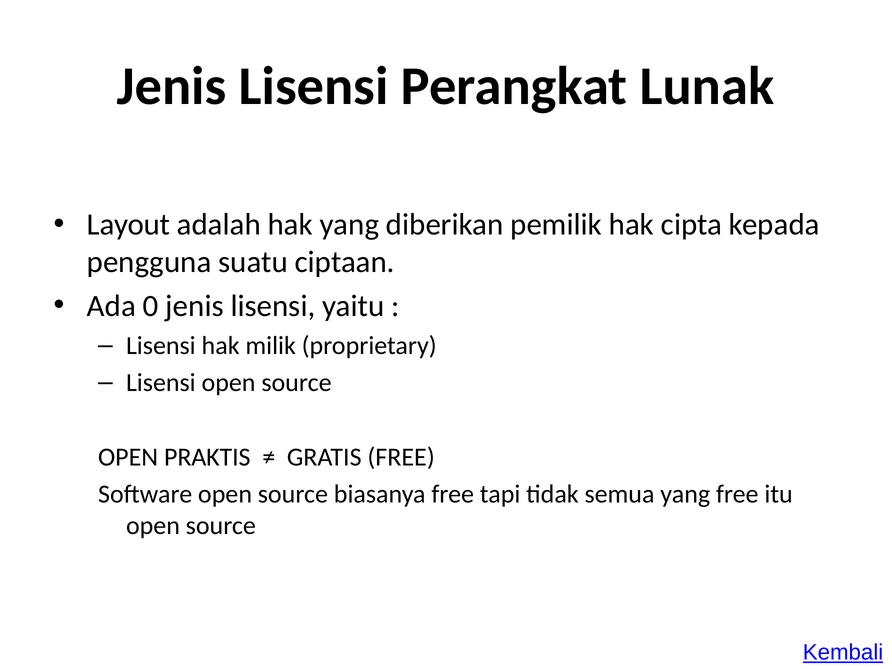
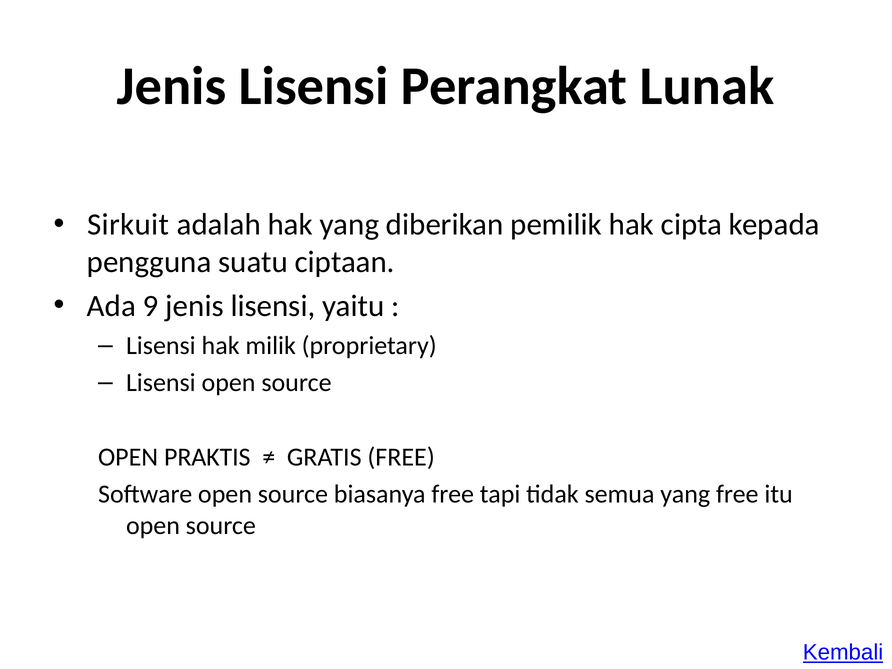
Layout: Layout -> Sirkuit
0: 0 -> 9
